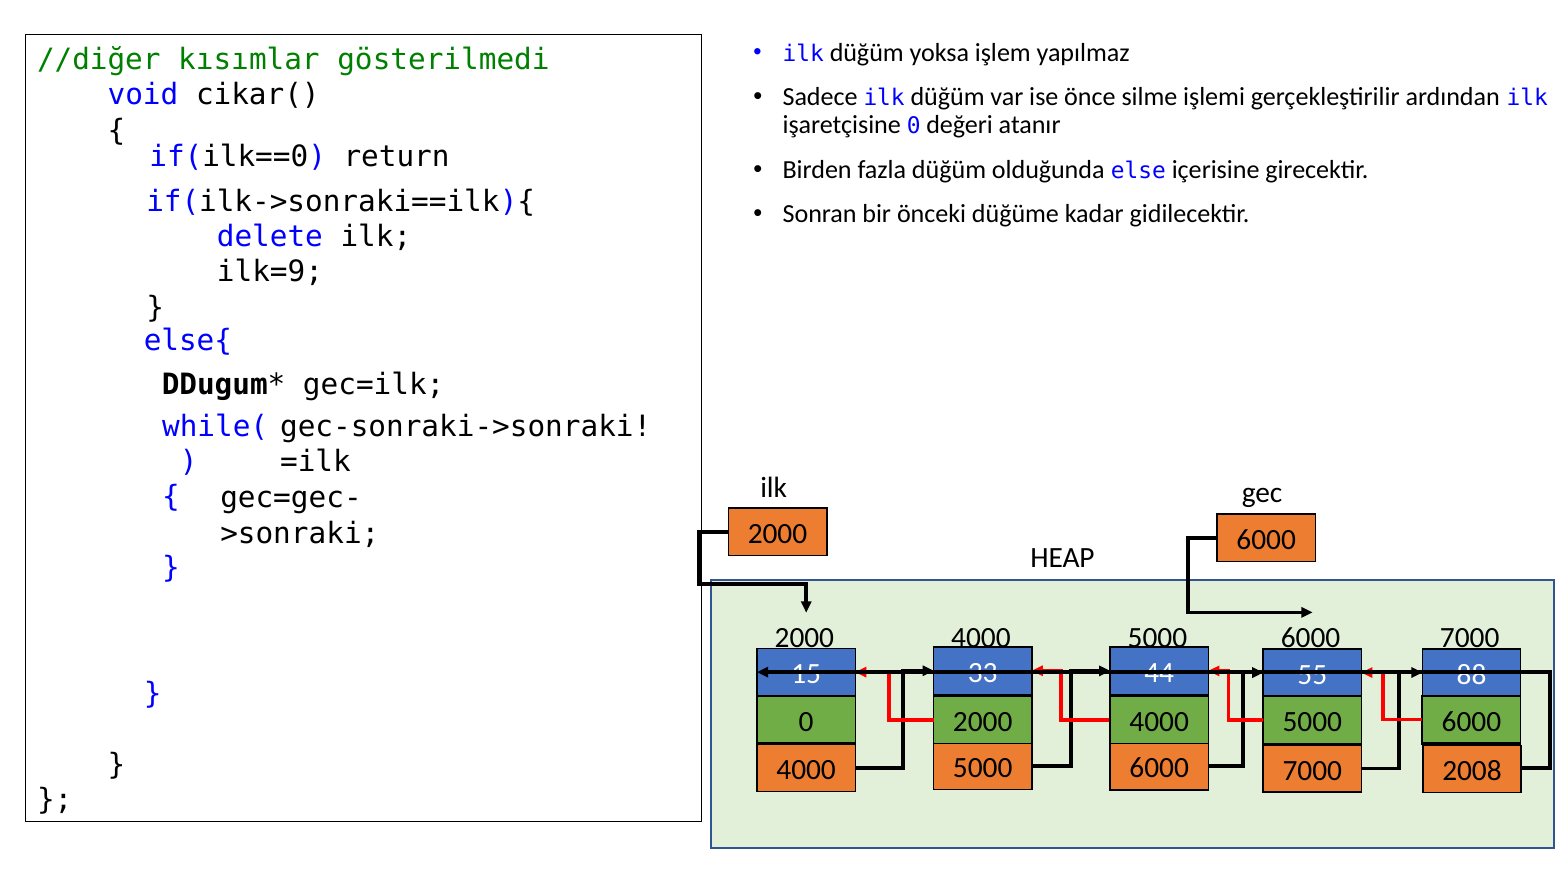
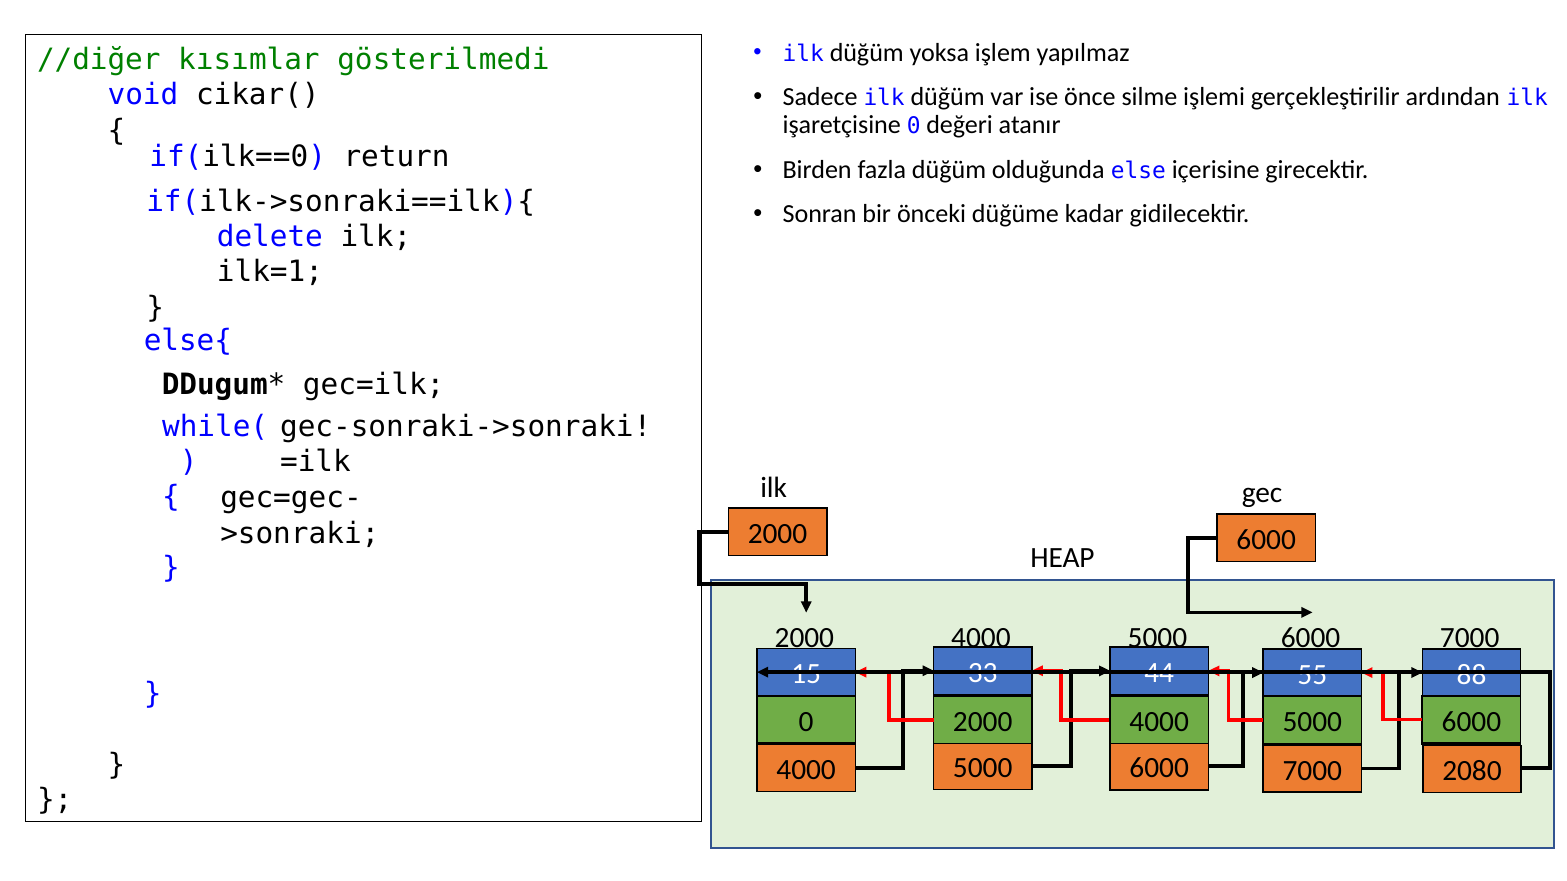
ilk=9: ilk=9 -> ilk=1
2008: 2008 -> 2080
